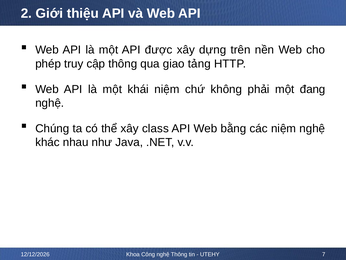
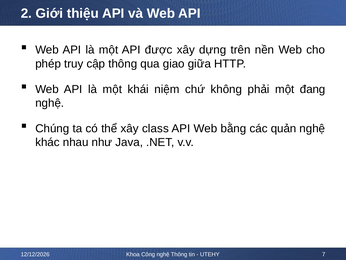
tảng: tảng -> giữa
các niệm: niệm -> quản
